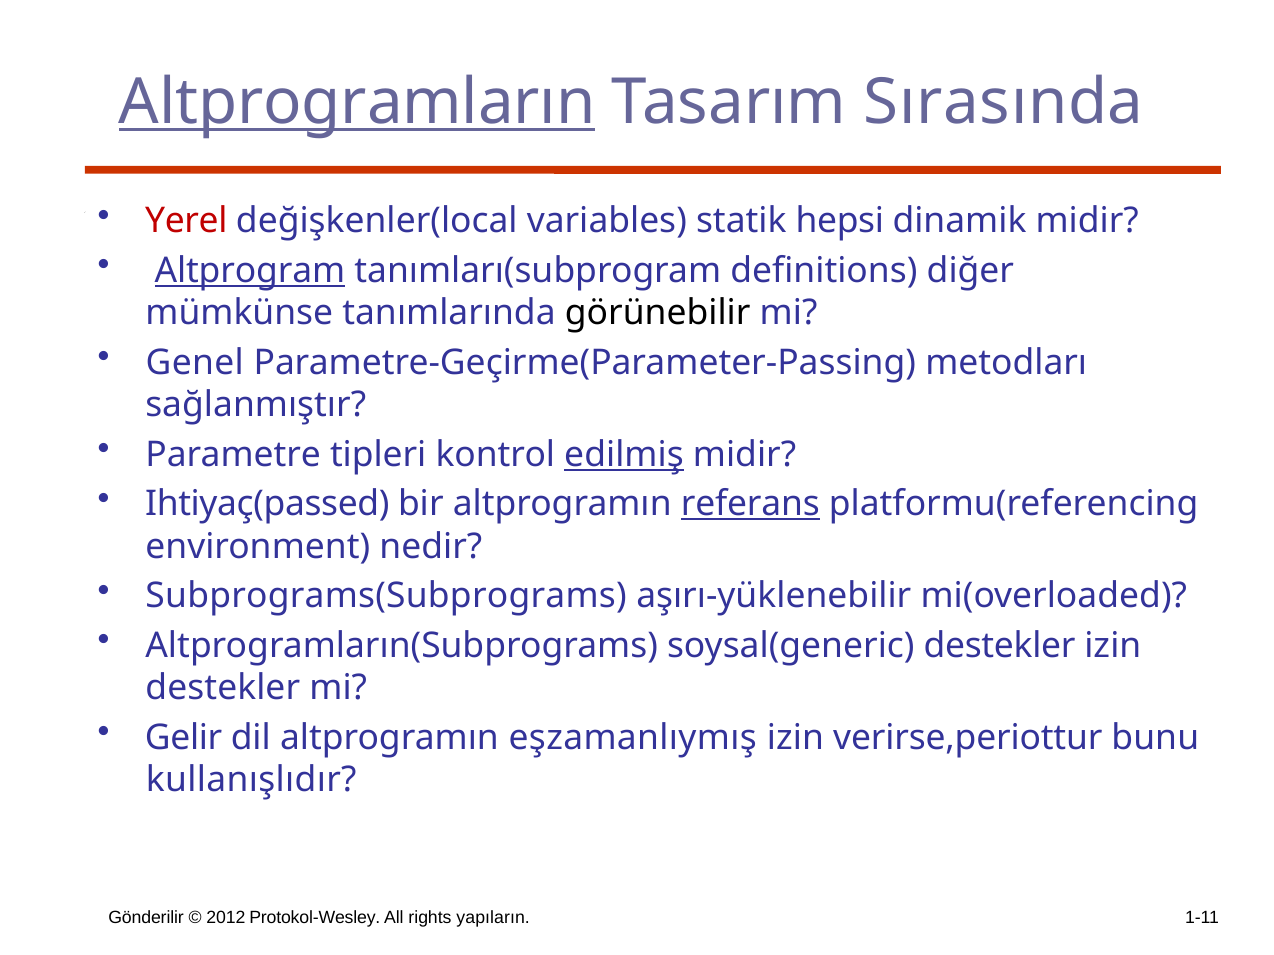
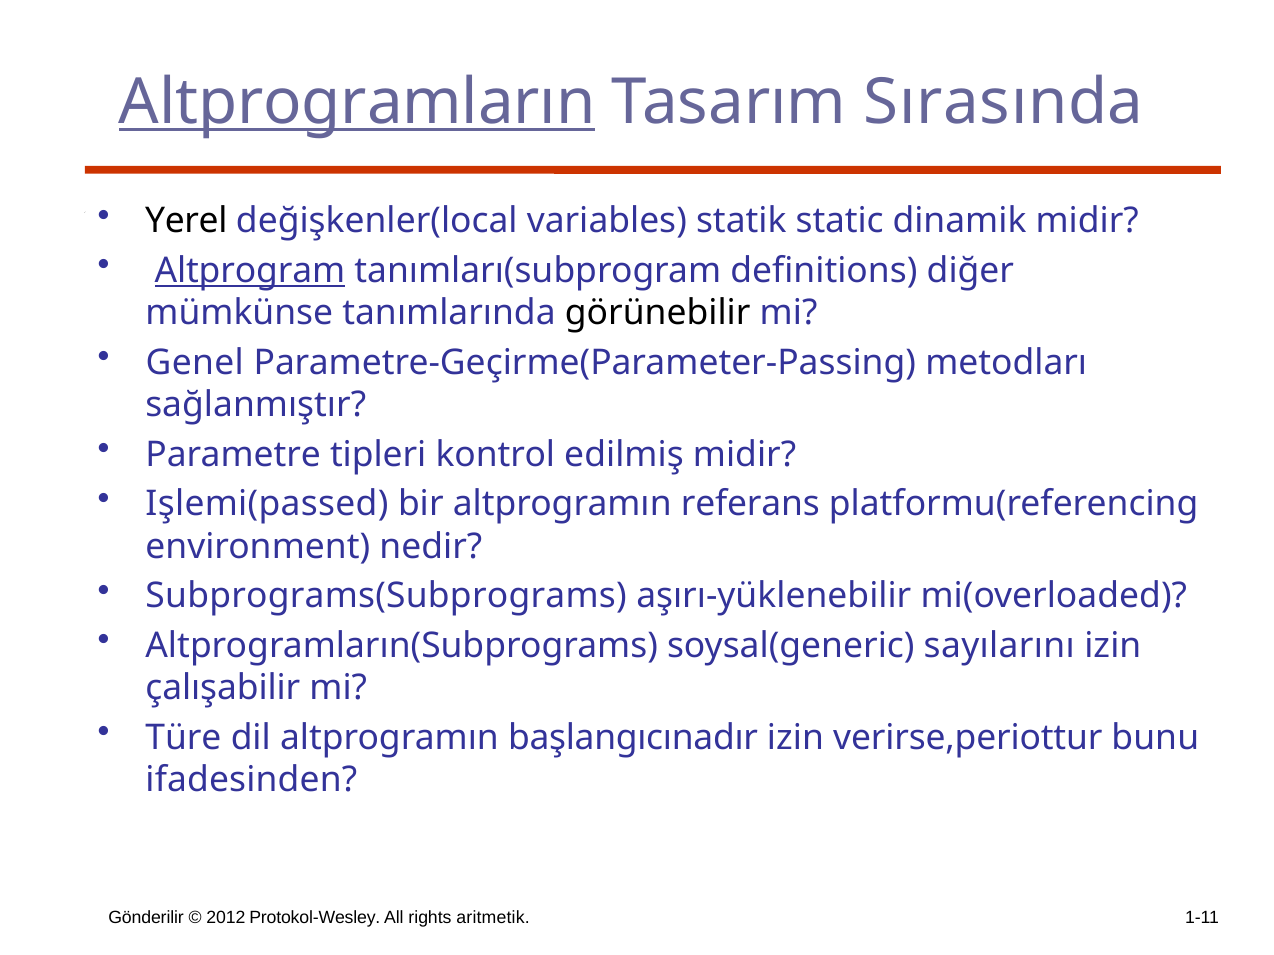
Yerel colour: red -> black
hepsi: hepsi -> static
edilmiş underline: present -> none
Ihtiyaç(passed: Ihtiyaç(passed -> Işlemi(passed
referans underline: present -> none
soysal(generic destekler: destekler -> sayılarını
destekler at (223, 688): destekler -> çalışabilir
Gelir: Gelir -> Türe
eşzamanlıymış: eşzamanlıymış -> başlangıcınadır
kullanışlıdır: kullanışlıdır -> ifadesinden
yapıların: yapıların -> aritmetik
